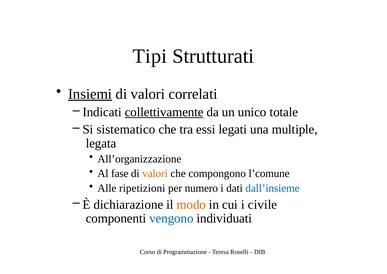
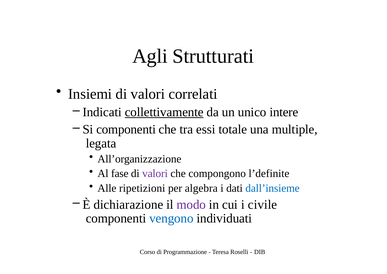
Tipi: Tipi -> Agli
Insiemi underline: present -> none
totale: totale -> intere
Si sistematico: sistematico -> componenti
legati: legati -> totale
valori at (155, 173) colour: orange -> purple
l’comune: l’comune -> l’definite
numero: numero -> algebra
modo colour: orange -> purple
